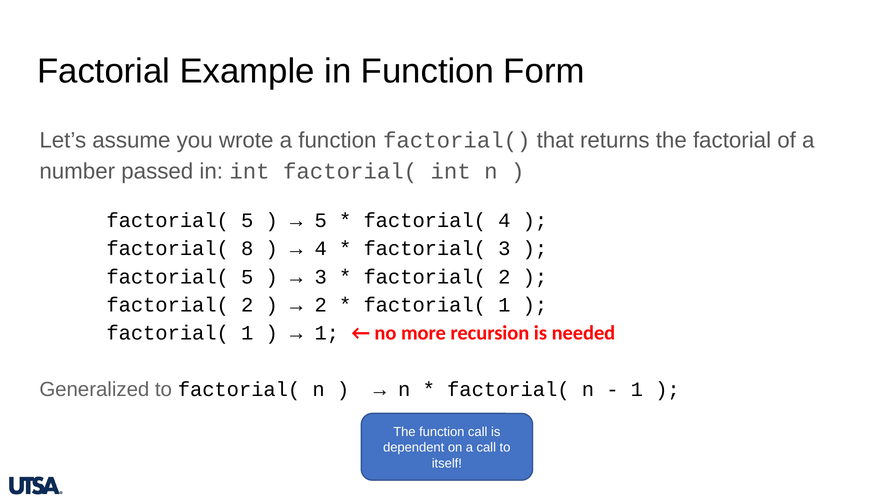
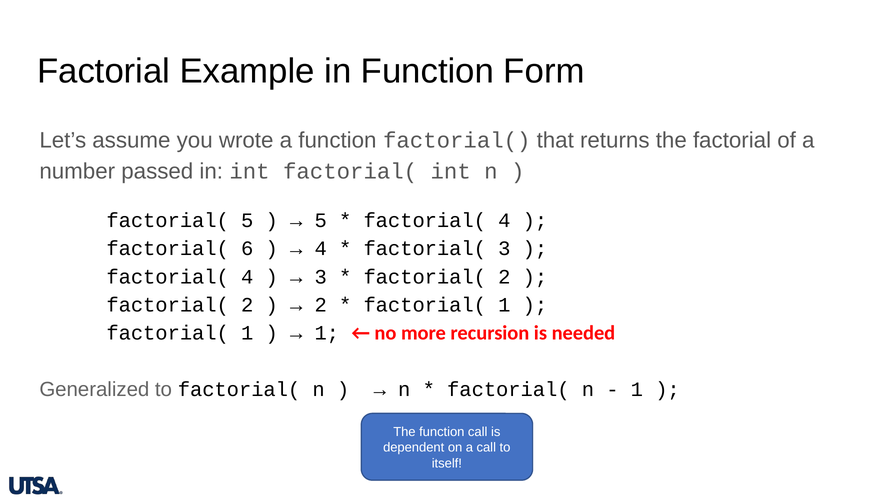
8: 8 -> 6
5 at (247, 277): 5 -> 4
